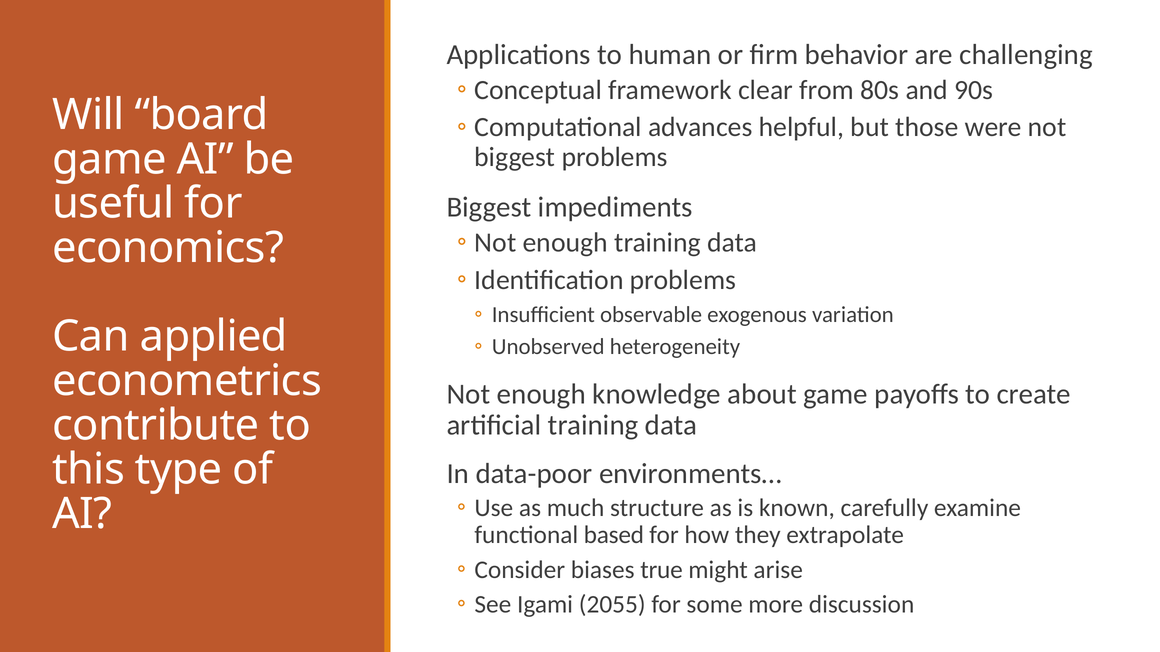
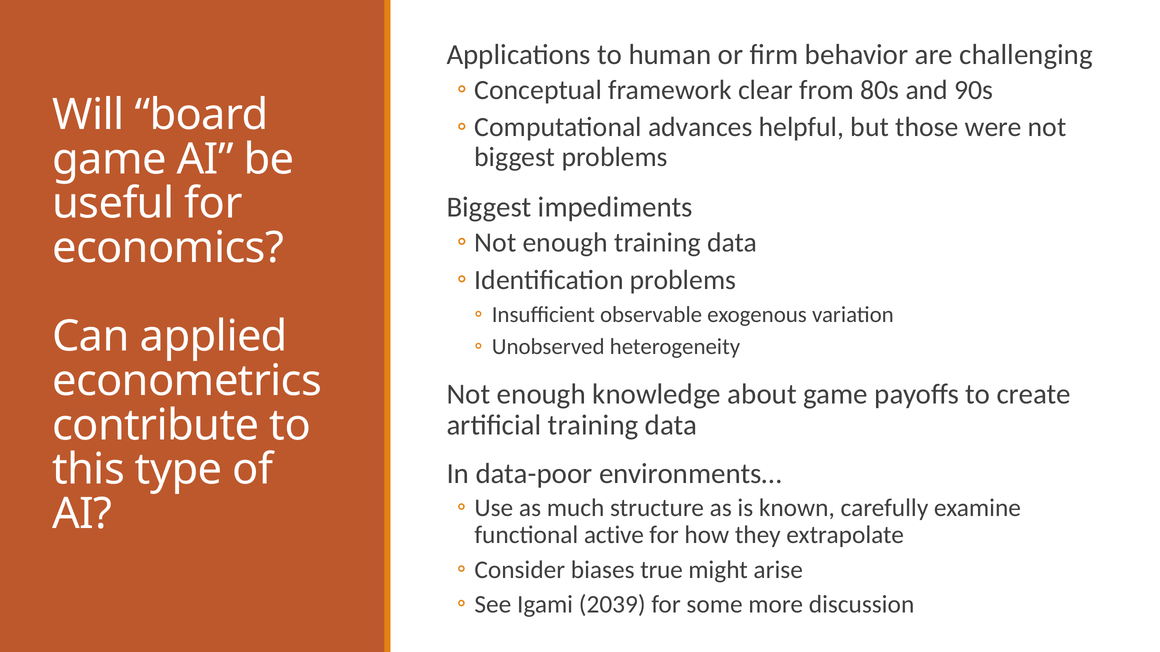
based: based -> active
2055: 2055 -> 2039
